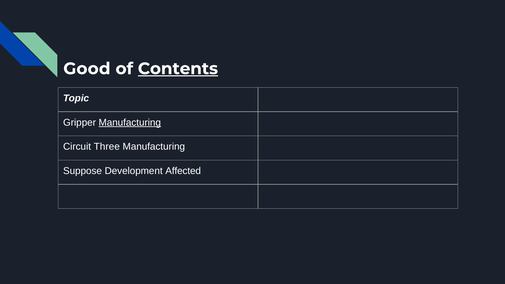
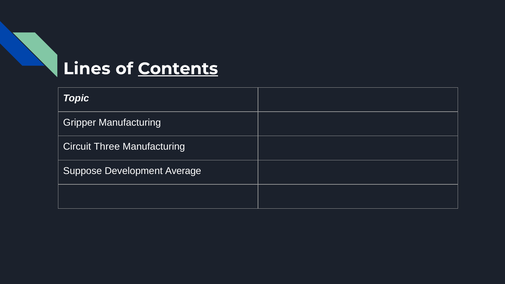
Good: Good -> Lines
Manufacturing at (130, 122) underline: present -> none
Affected: Affected -> Average
